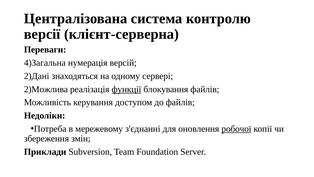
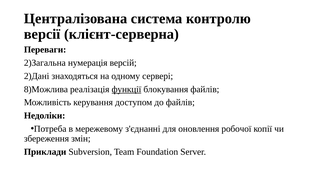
4)Загальна: 4)Загальна -> 2)Загальна
2)Можлива: 2)Можлива -> 8)Можлива
робочої underline: present -> none
